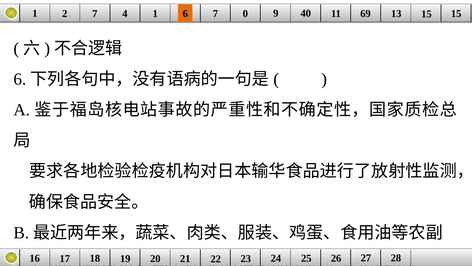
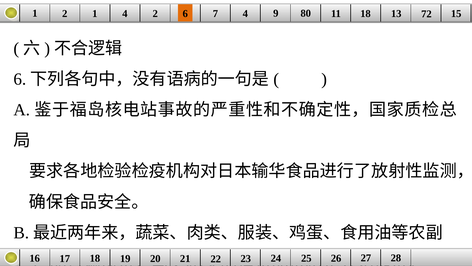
2 7: 7 -> 1
4 1: 1 -> 2
7 0: 0 -> 4
40: 40 -> 80
11 69: 69 -> 18
13 15: 15 -> 72
